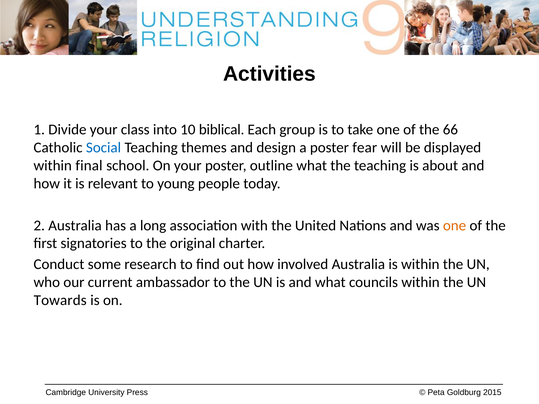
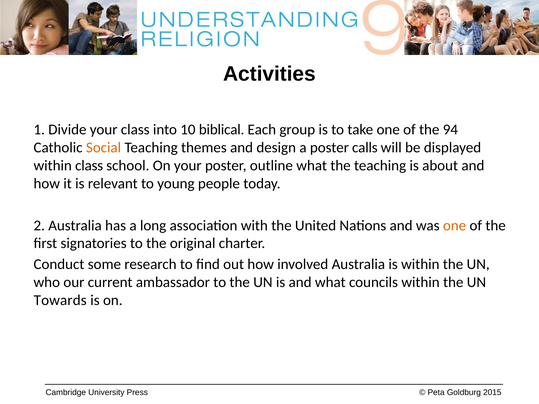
66: 66 -> 94
Social colour: blue -> orange
fear: fear -> calls
within final: final -> class
